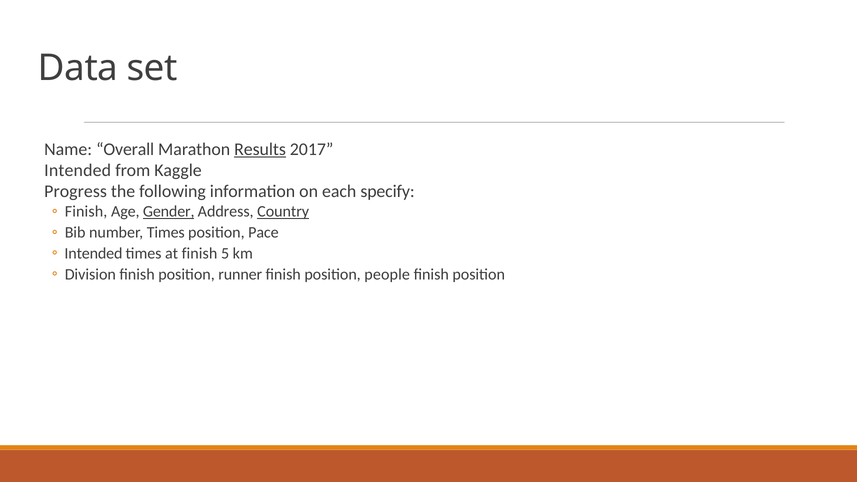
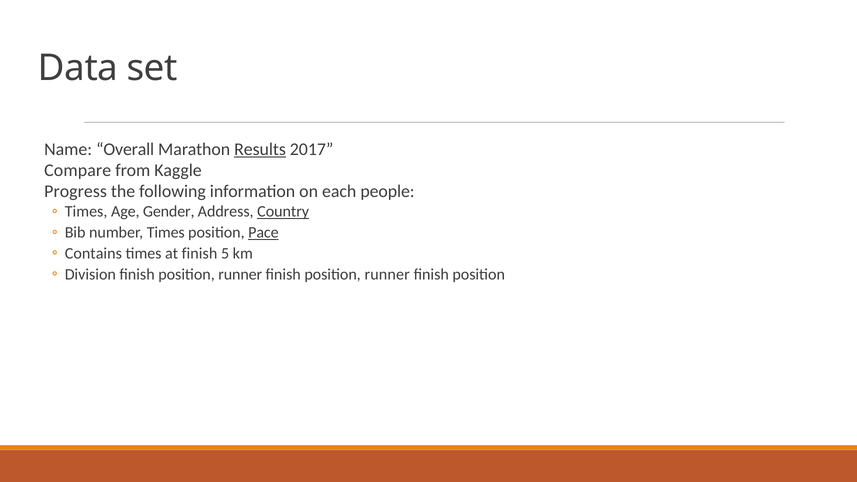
Intended at (78, 170): Intended -> Compare
specify: specify -> people
Finish at (86, 212): Finish -> Times
Gender underline: present -> none
Pace underline: none -> present
Intended at (93, 253): Intended -> Contains
people at (387, 274): people -> runner
